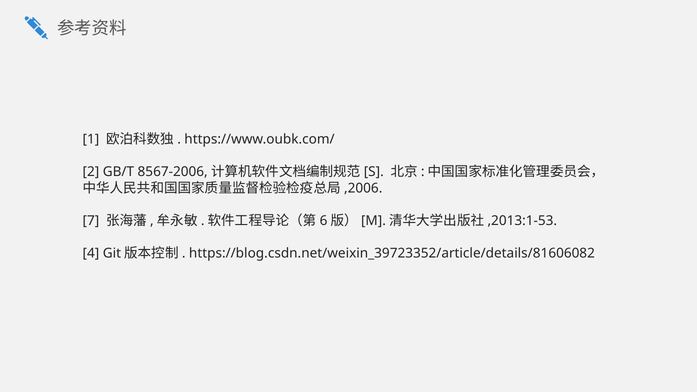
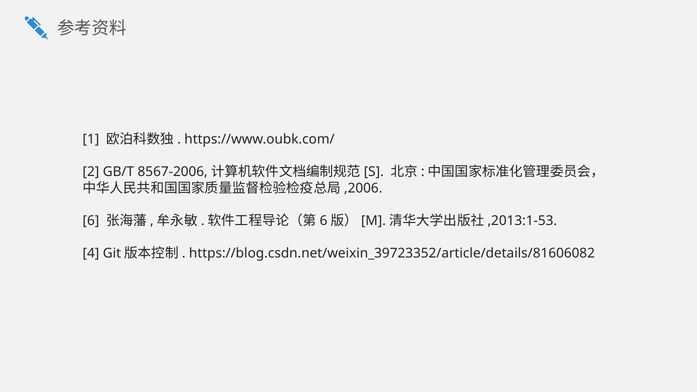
7: 7 -> 6
